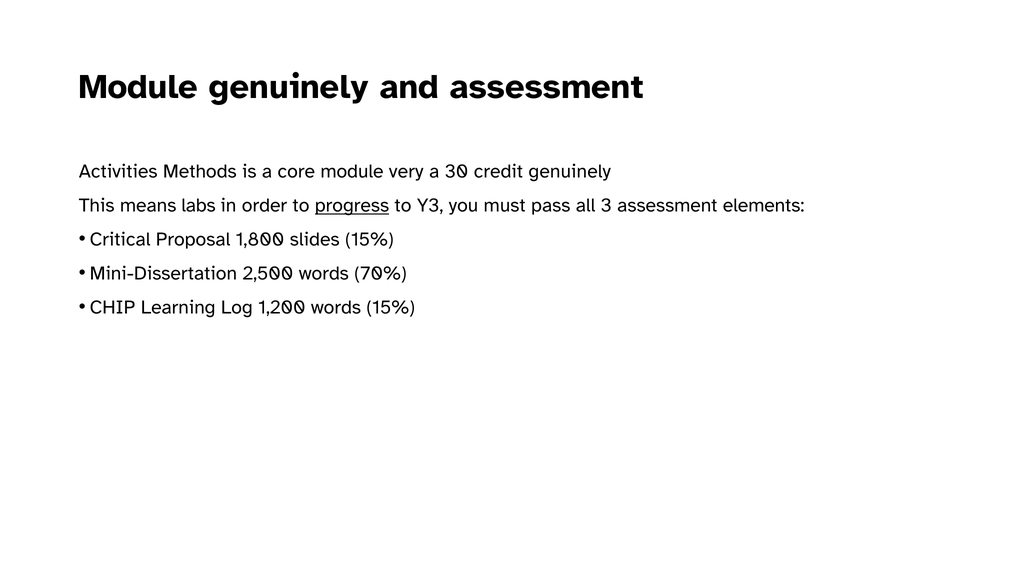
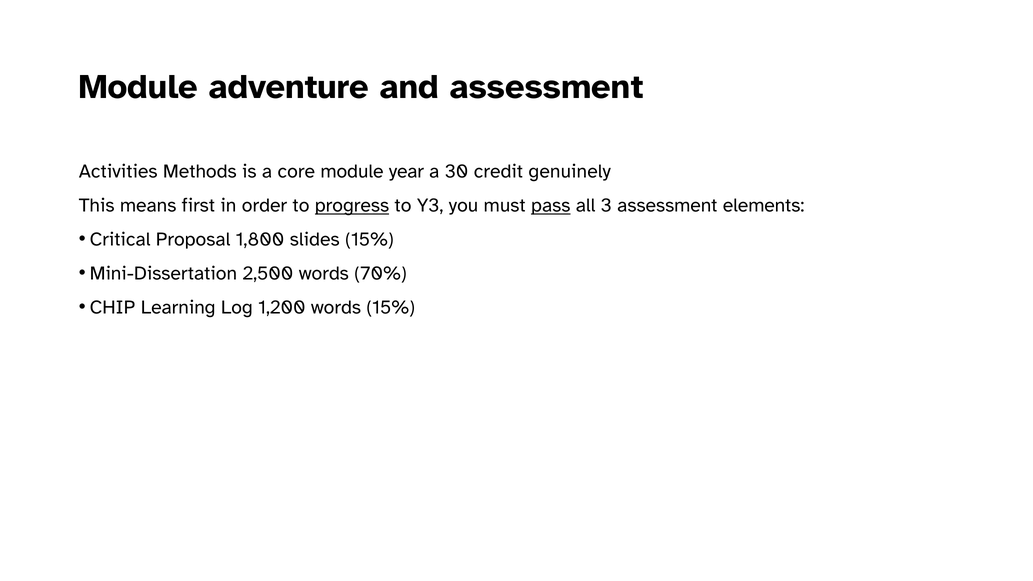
Module genuinely: genuinely -> adventure
very: very -> year
labs: labs -> first
pass underline: none -> present
